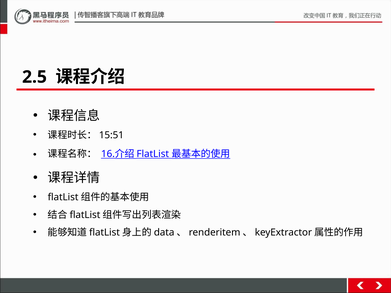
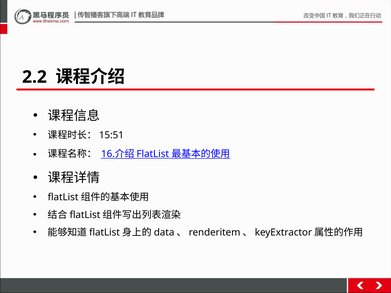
2.5: 2.5 -> 2.2
